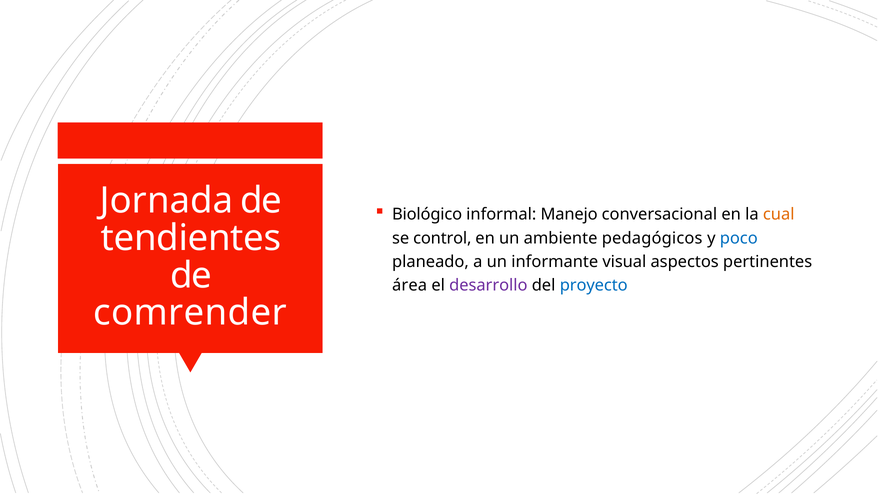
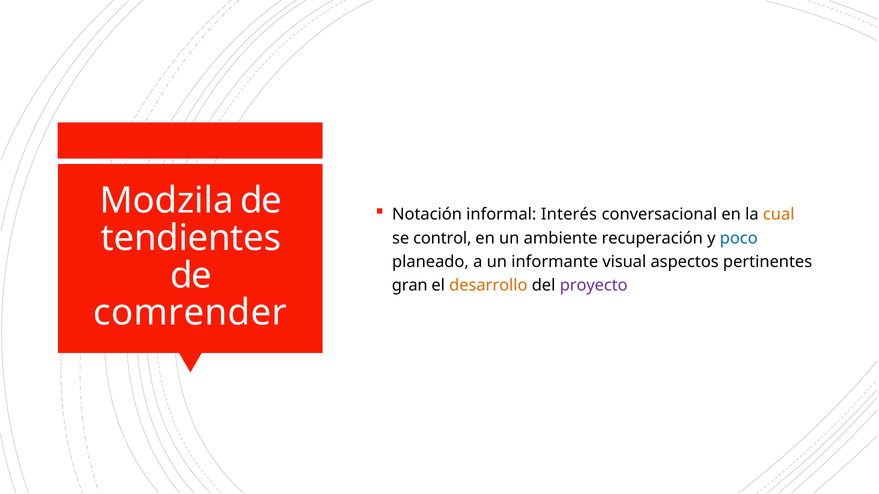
Jornada: Jornada -> Modzila
Biológico: Biológico -> Notación
Manejo: Manejo -> Interés
pedagógicos: pedagógicos -> recuperación
área: área -> gran
desarrollo colour: purple -> orange
proyecto colour: blue -> purple
